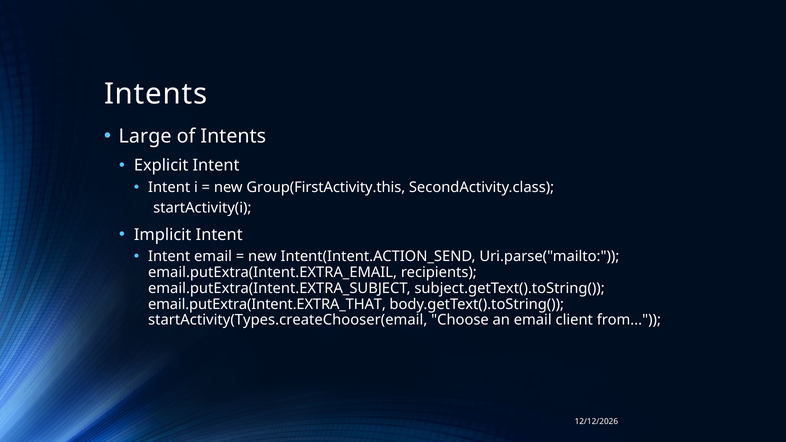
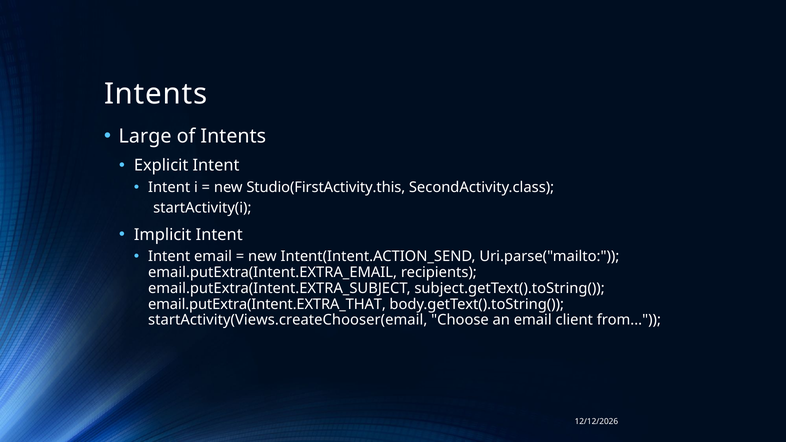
Group(FirstActivity.this: Group(FirstActivity.this -> Studio(FirstActivity.this
startActivity(Types.createChooser(email: startActivity(Types.createChooser(email -> startActivity(Views.createChooser(email
